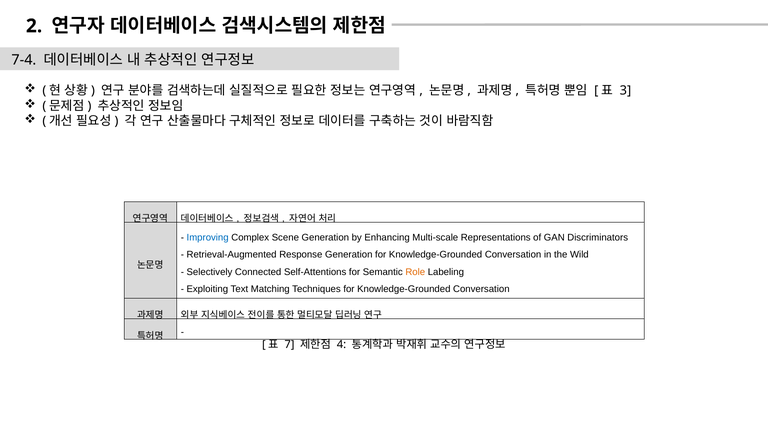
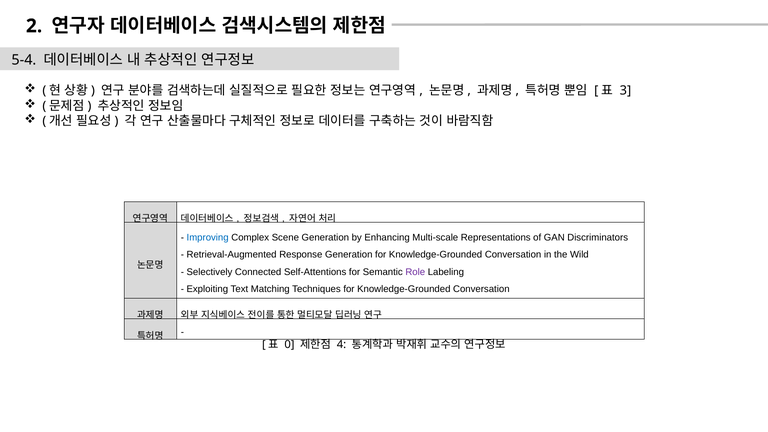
7-4: 7-4 -> 5-4
Role colour: orange -> purple
7: 7 -> 0
